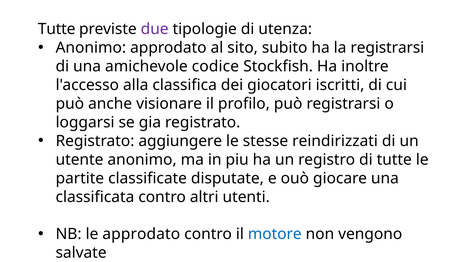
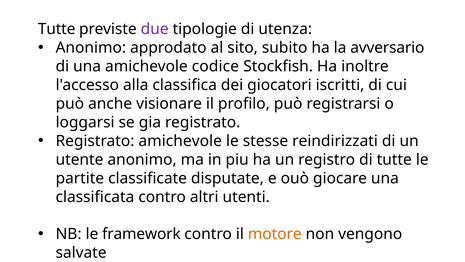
la registrarsi: registrarsi -> avversario
Registrato aggiungere: aggiungere -> amichevole
le approdato: approdato -> framework
motore colour: blue -> orange
